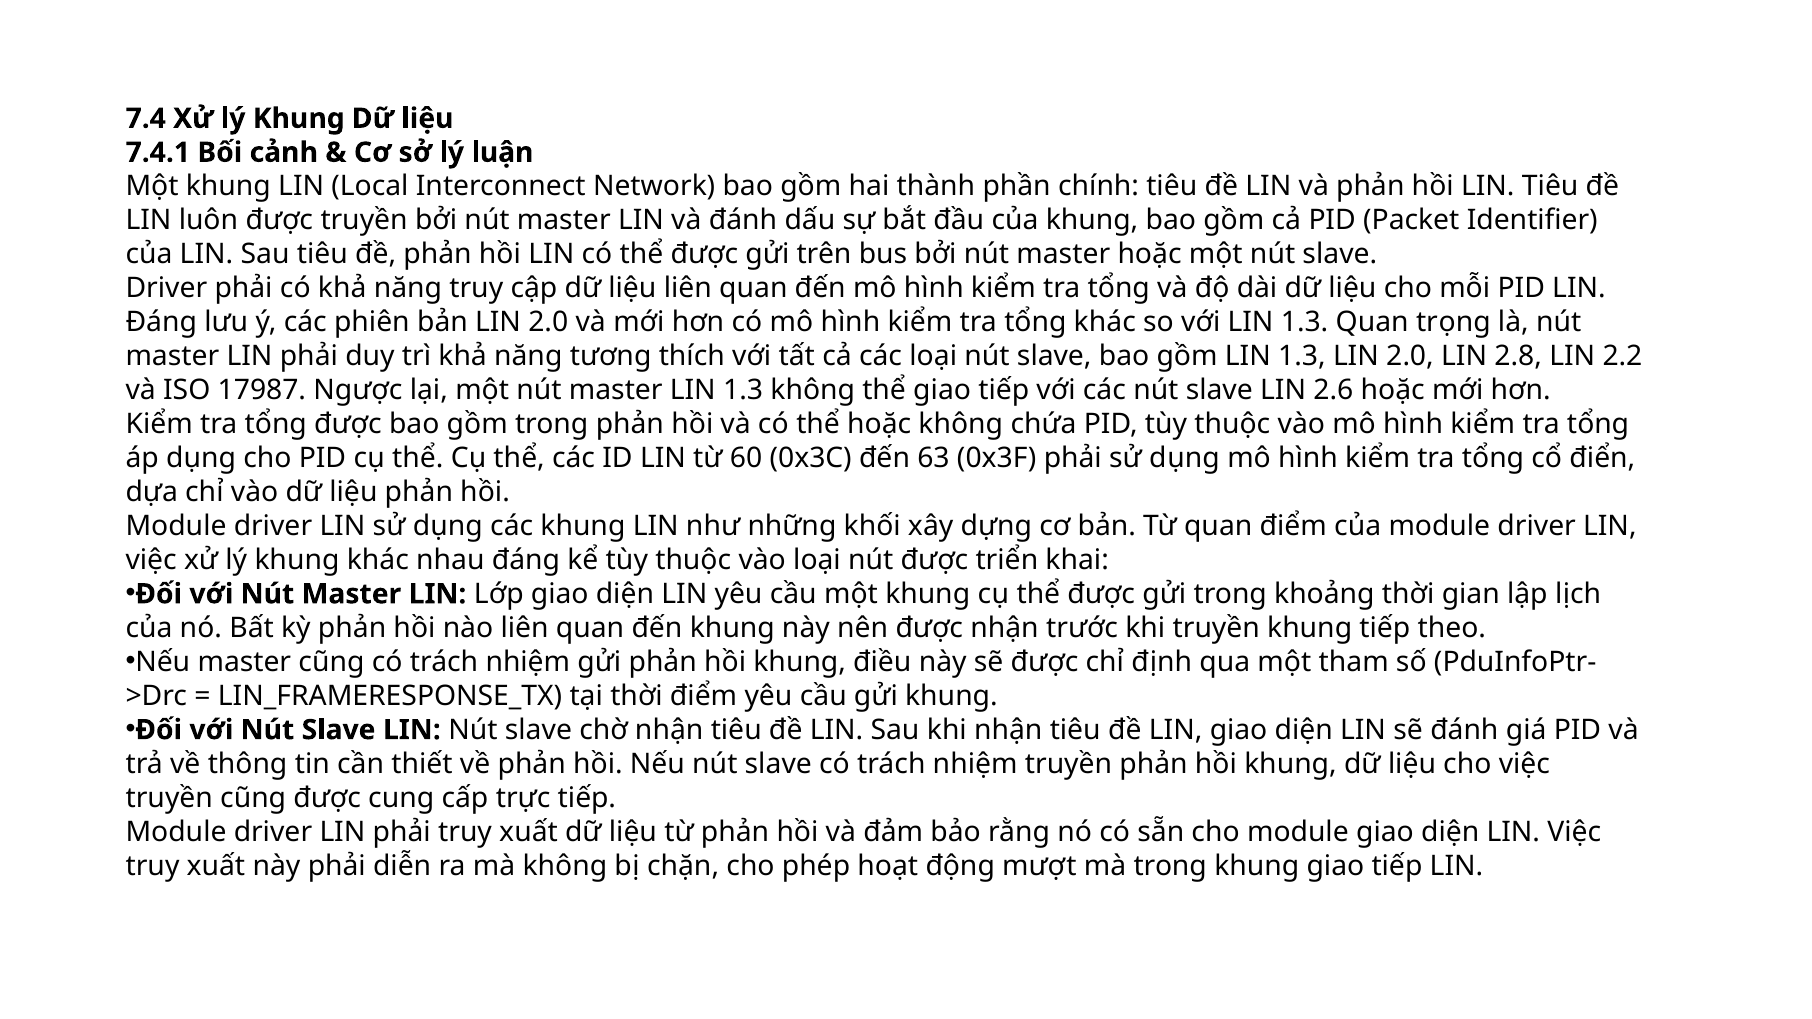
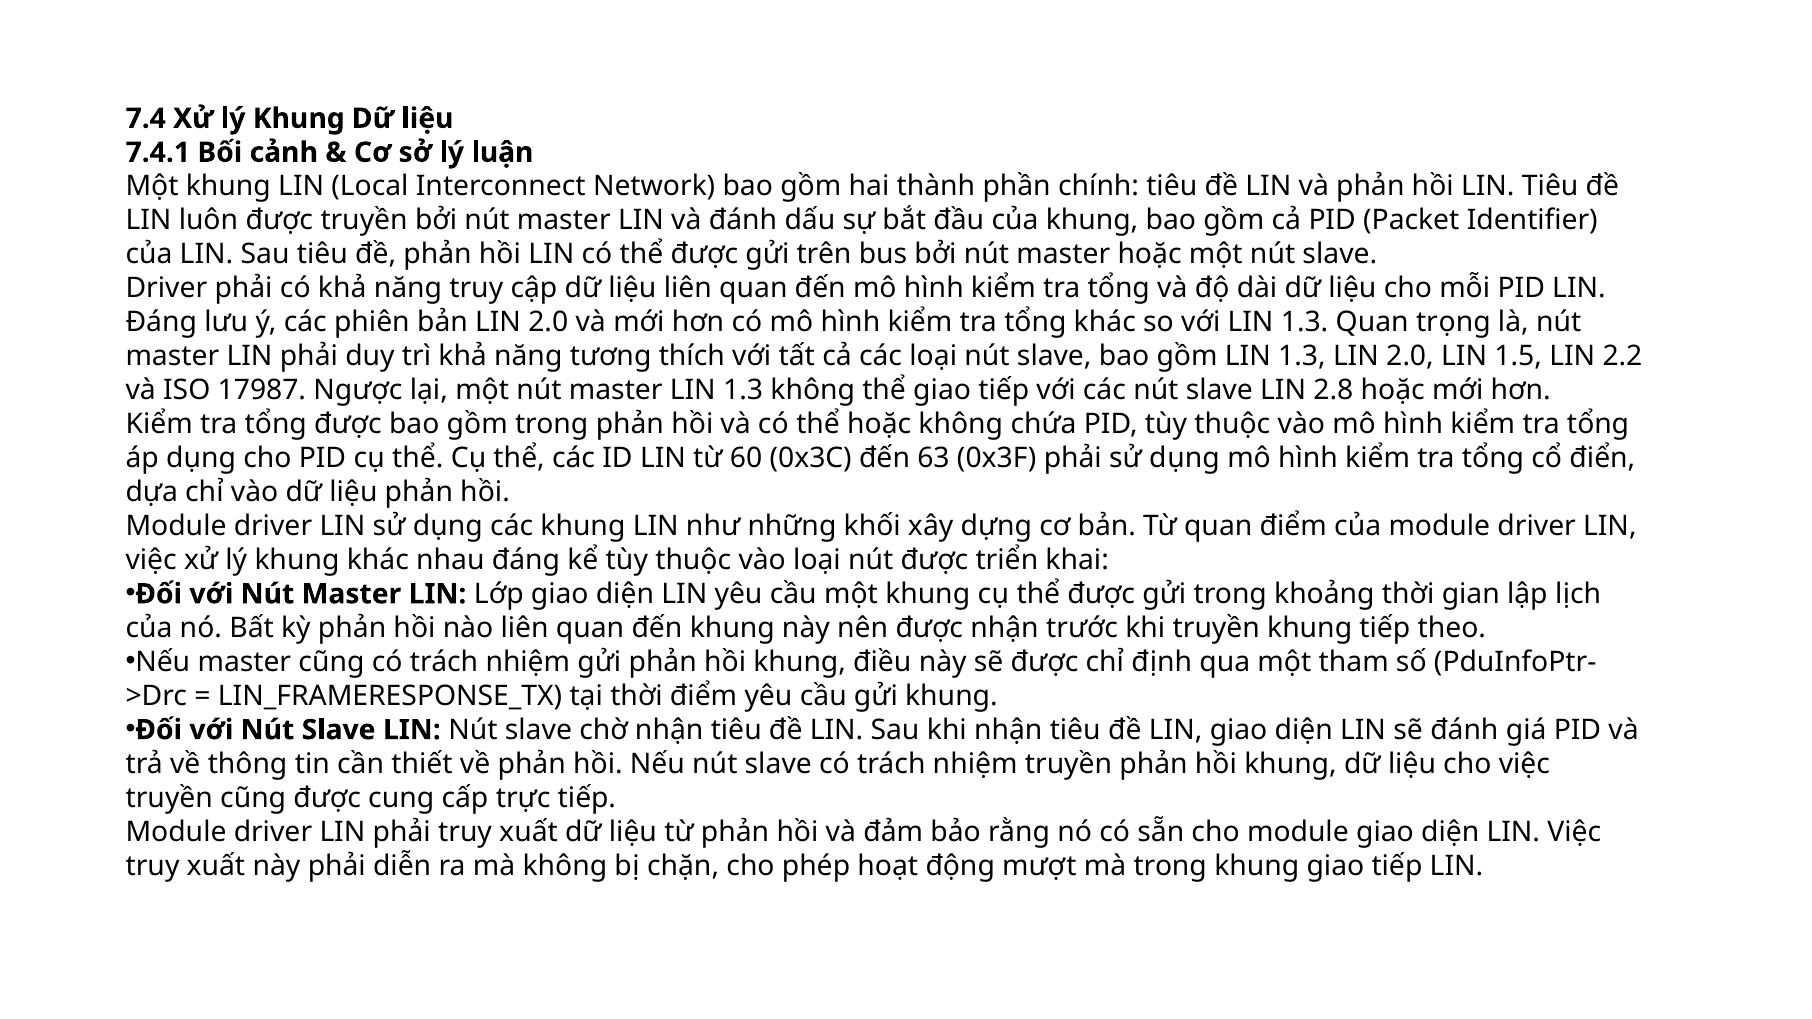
2.8: 2.8 -> 1.5
2.6: 2.6 -> 2.8
